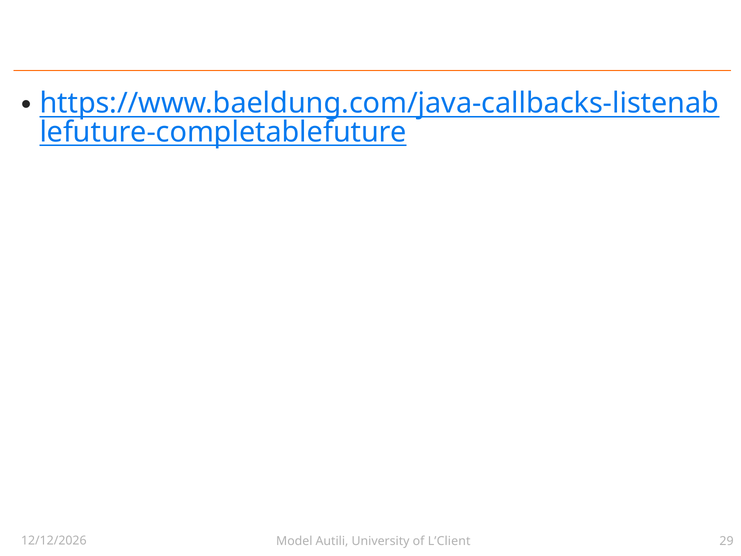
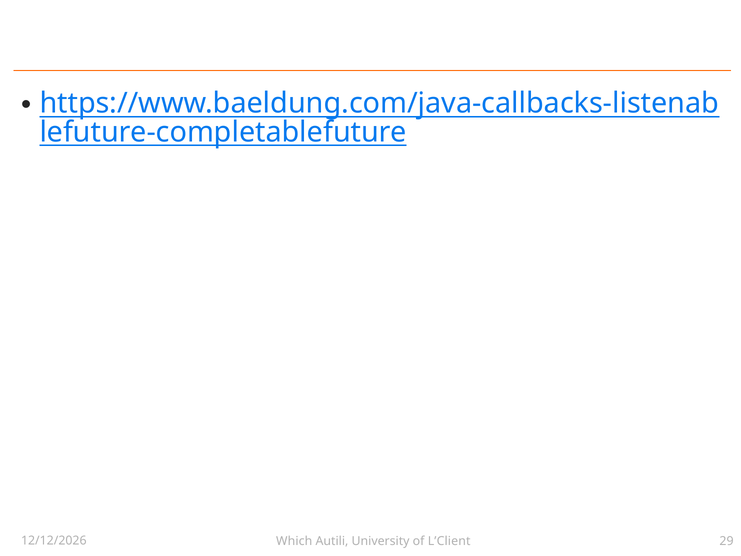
Model: Model -> Which
